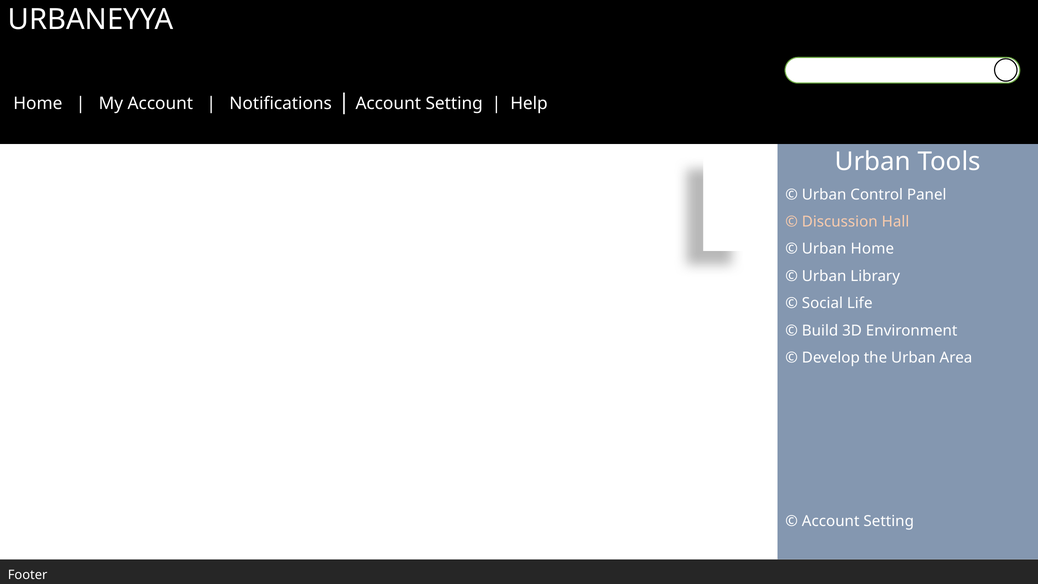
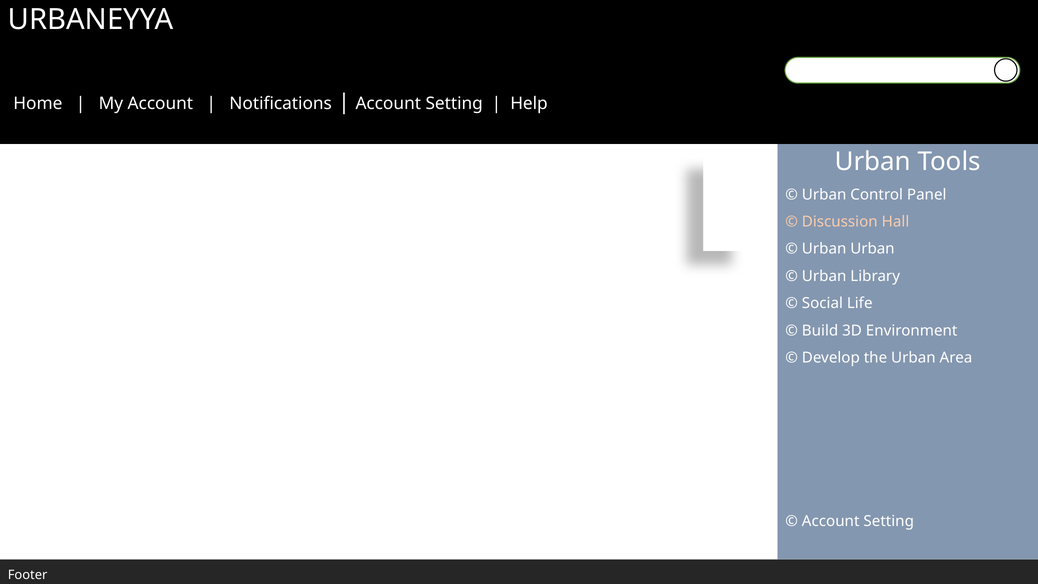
Urban Home: Home -> Urban
